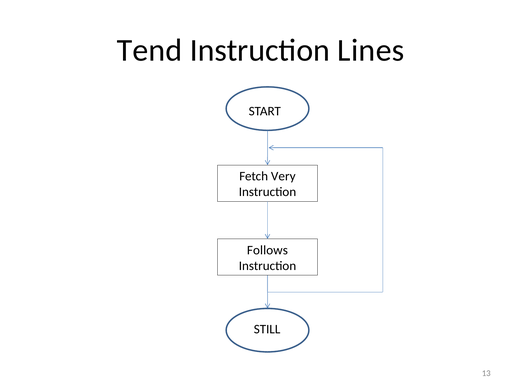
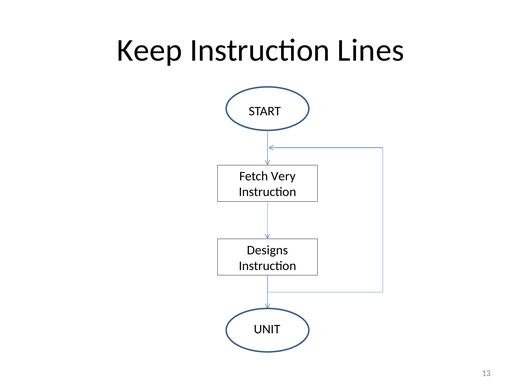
Tend: Tend -> Keep
Follows: Follows -> Designs
STILL: STILL -> UNIT
